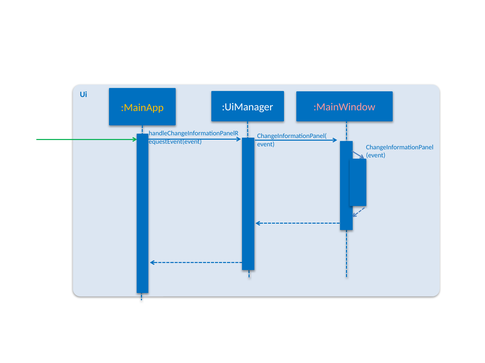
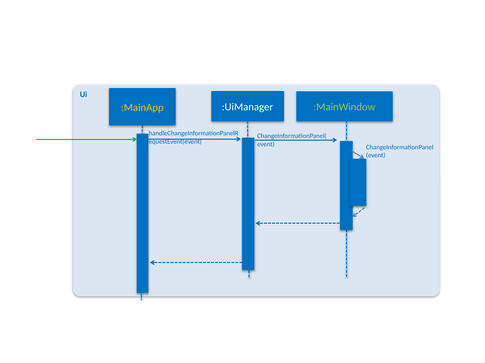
:MainWindow colour: pink -> light green
